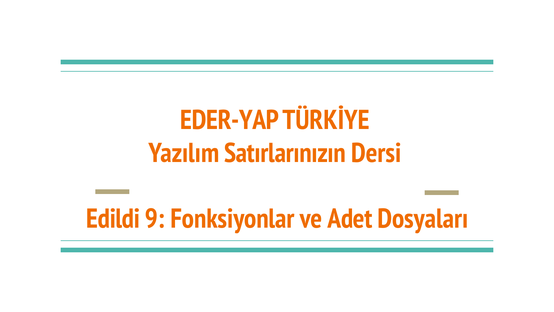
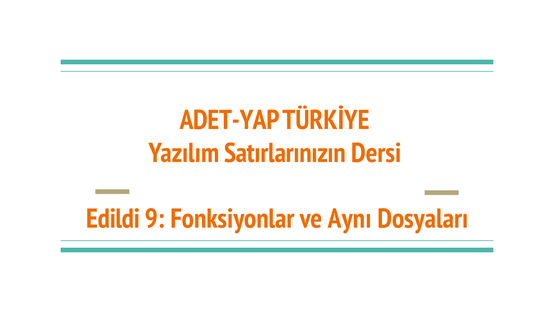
EDER-YAP: EDER-YAP -> ADET-YAP
Adet: Adet -> Aynı
